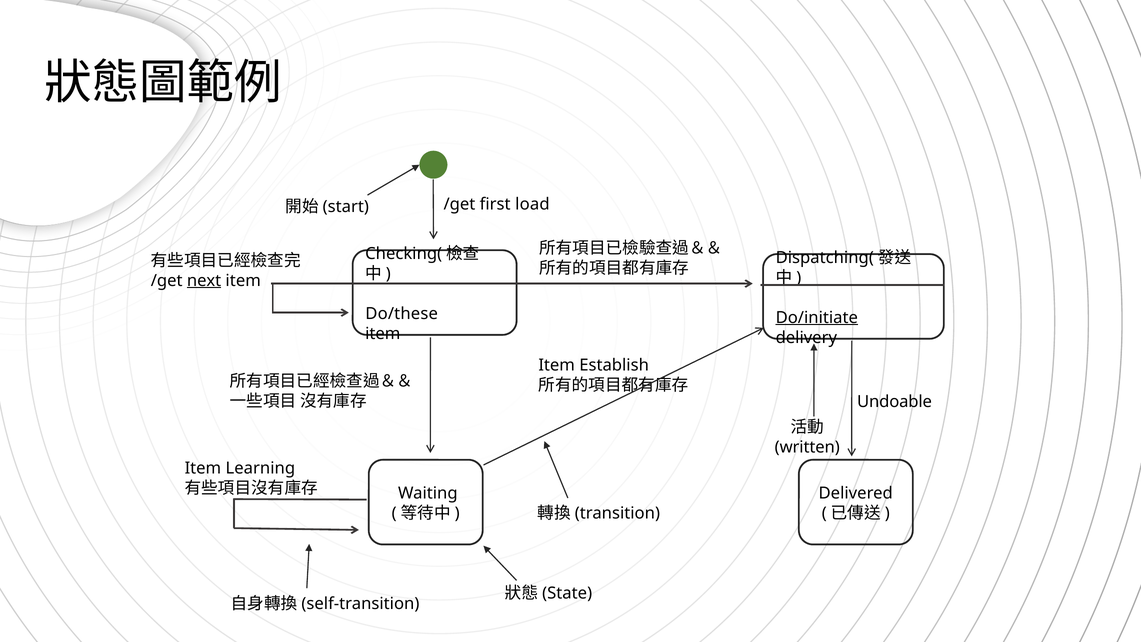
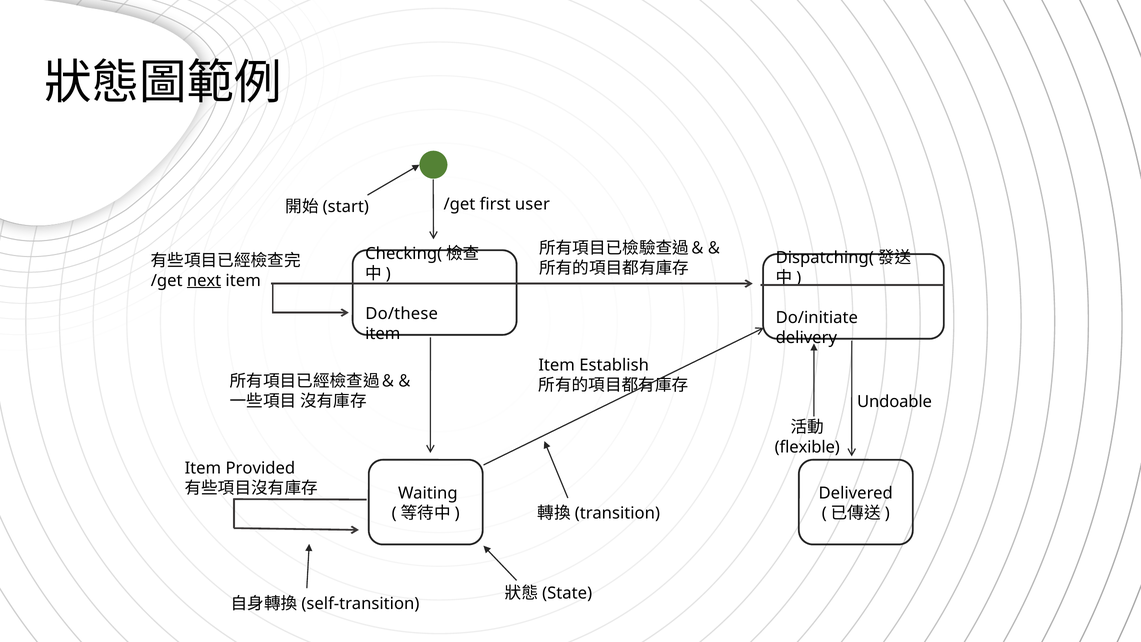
load: load -> user
Do/initiate underline: present -> none
written: written -> flexible
Learning: Learning -> Provided
